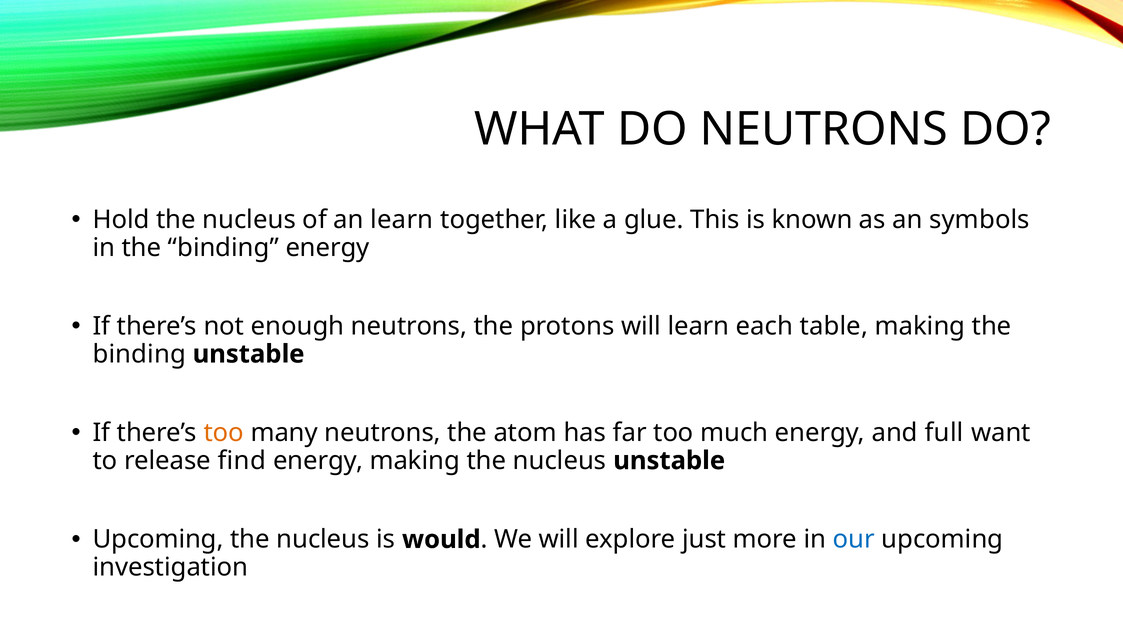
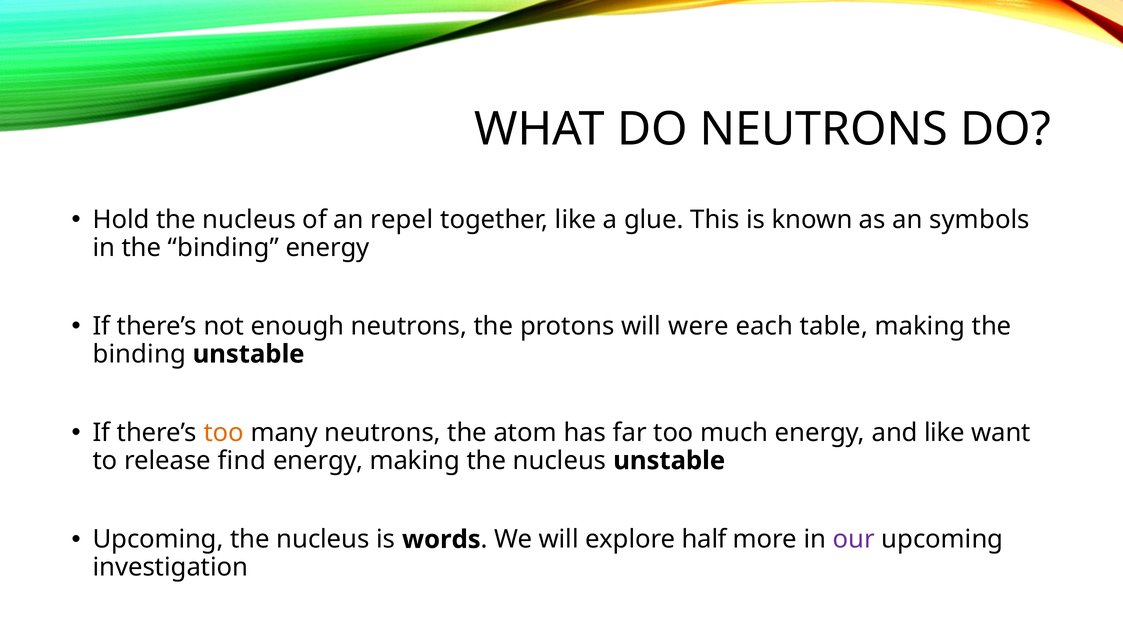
an learn: learn -> repel
will learn: learn -> were
and full: full -> like
would: would -> words
just: just -> half
our colour: blue -> purple
